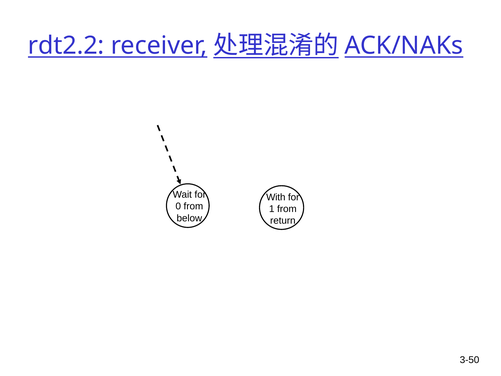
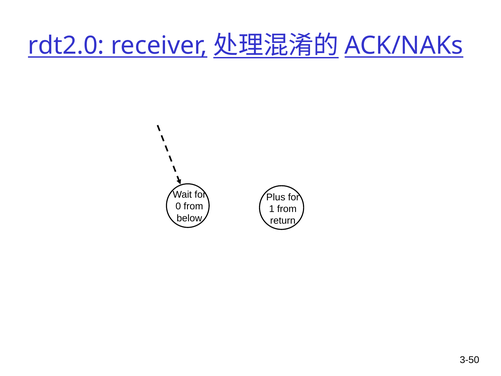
rdt2.2: rdt2.2 -> rdt2.0
With: With -> Plus
